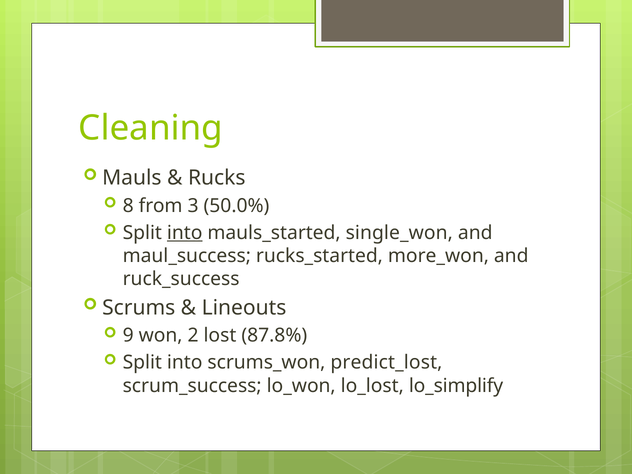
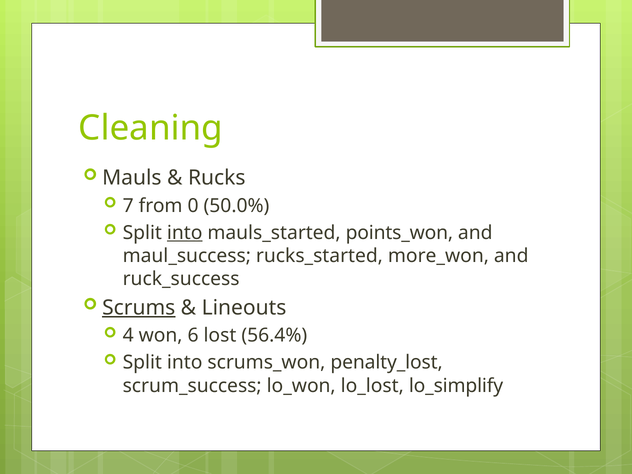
8: 8 -> 7
3: 3 -> 0
single_won: single_won -> points_won
Scrums underline: none -> present
9: 9 -> 4
2: 2 -> 6
87.8%: 87.8% -> 56.4%
predict_lost: predict_lost -> penalty_lost
